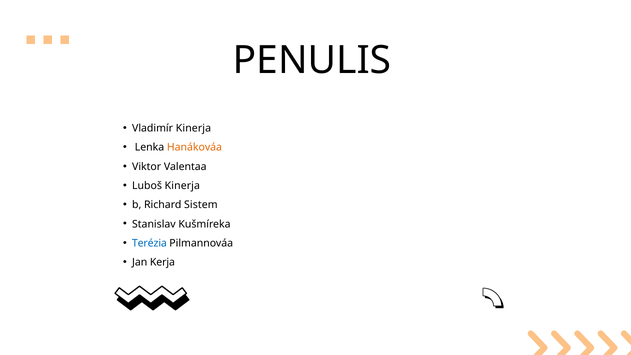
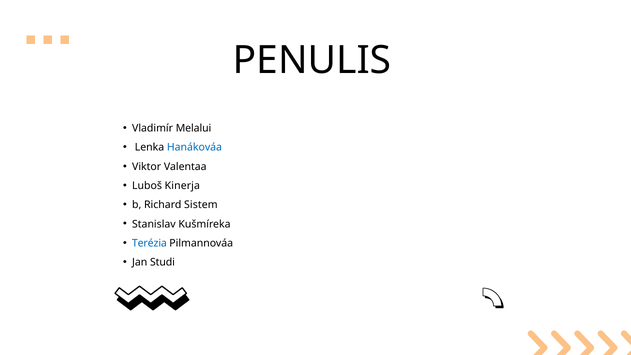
Vladimír Kinerja: Kinerja -> Melalui
Hanákováa colour: orange -> blue
Kerja: Kerja -> Studi
